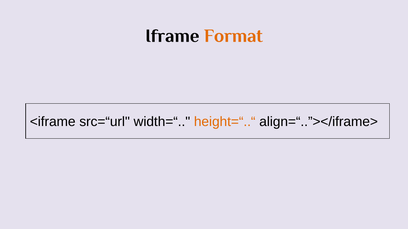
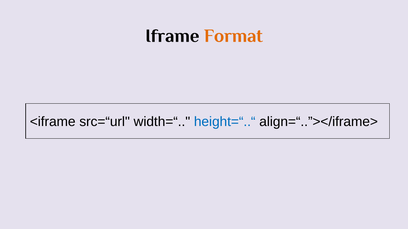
height=“..“ colour: orange -> blue
